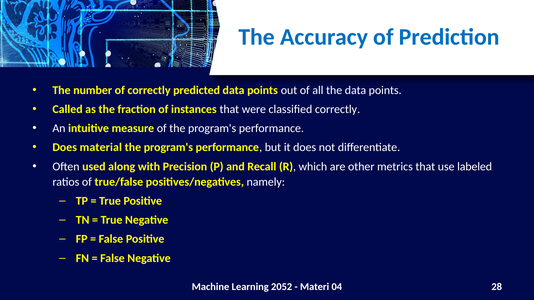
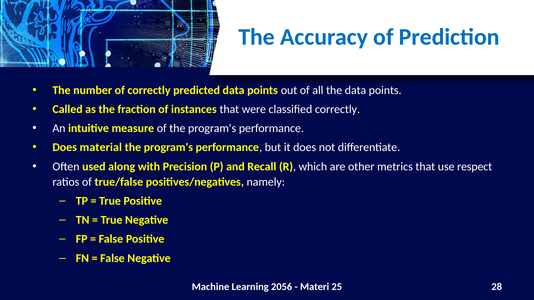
labeled: labeled -> respect
2052: 2052 -> 2056
04: 04 -> 25
